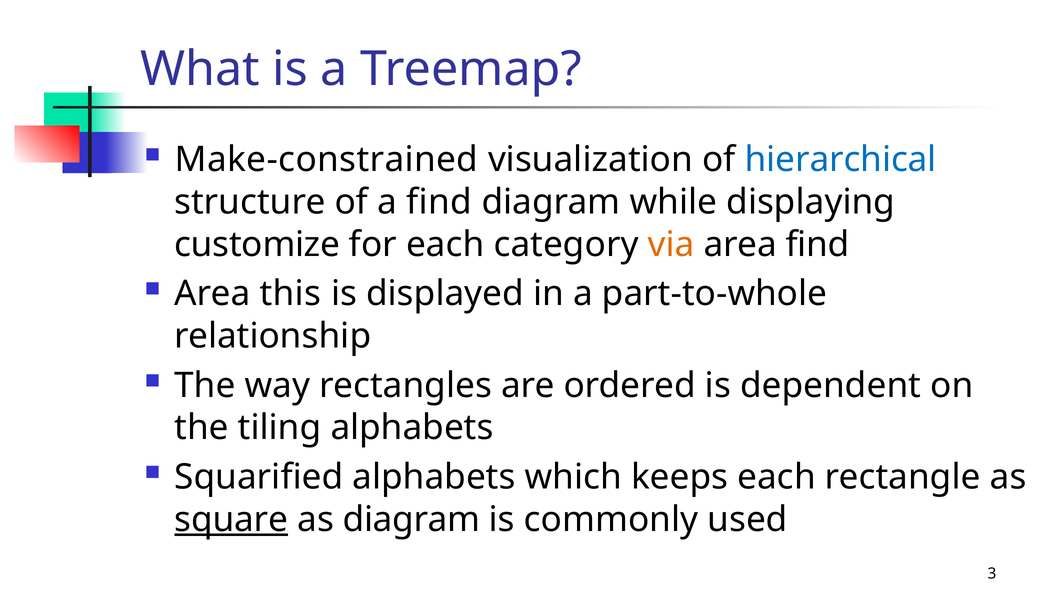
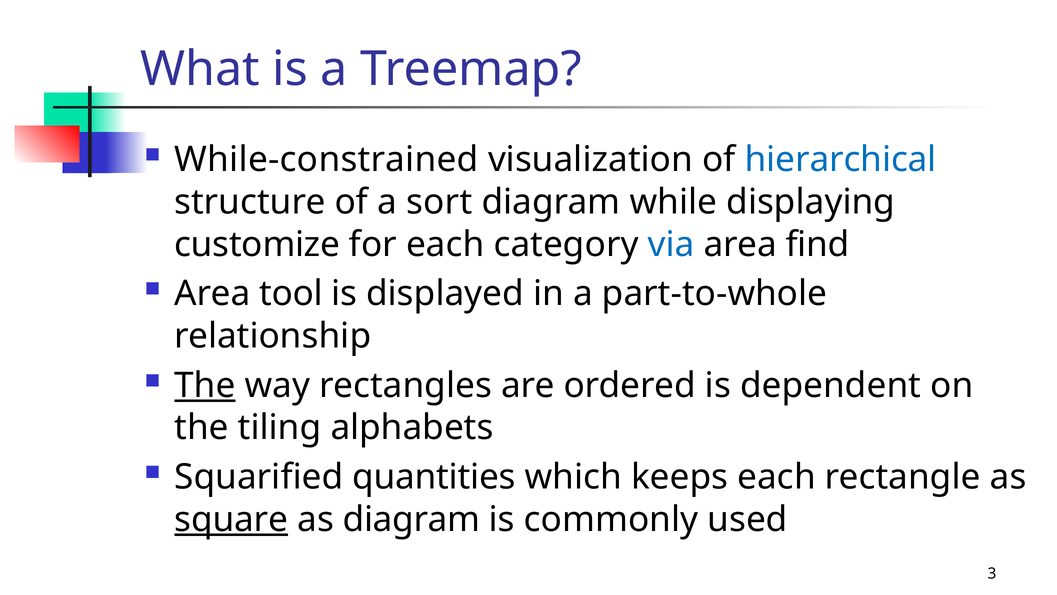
Make-constrained: Make-constrained -> While-constrained
a find: find -> sort
via colour: orange -> blue
this: this -> tool
The at (205, 385) underline: none -> present
Squarified alphabets: alphabets -> quantities
